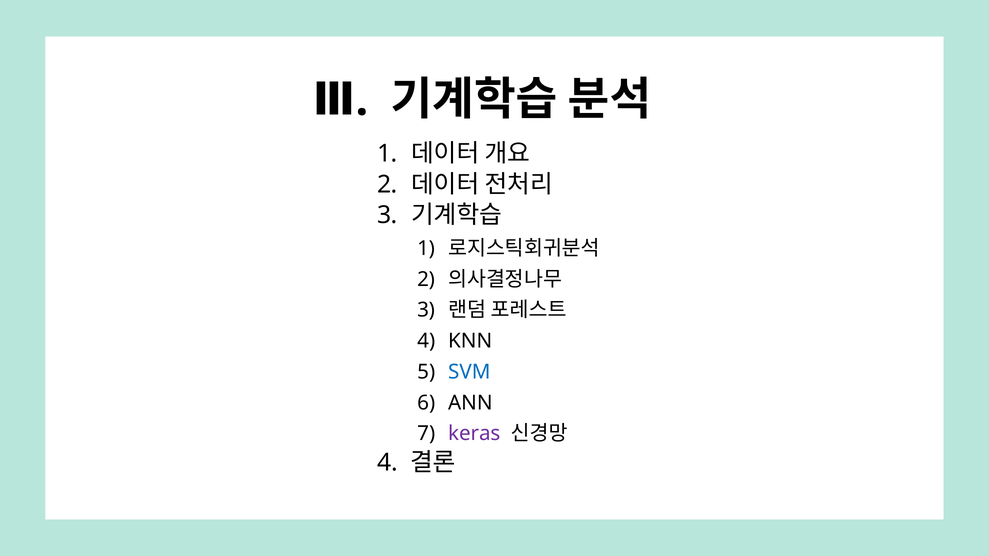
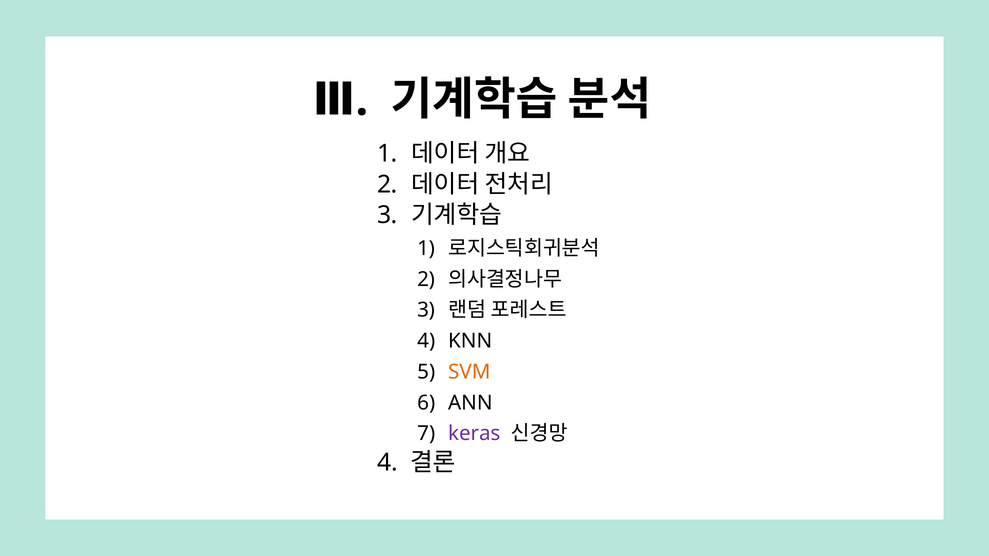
SVM colour: blue -> orange
